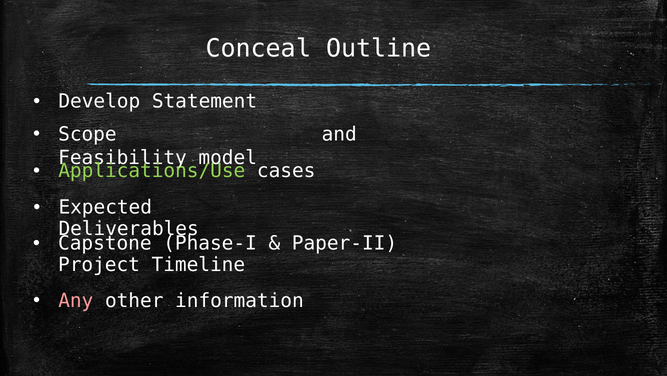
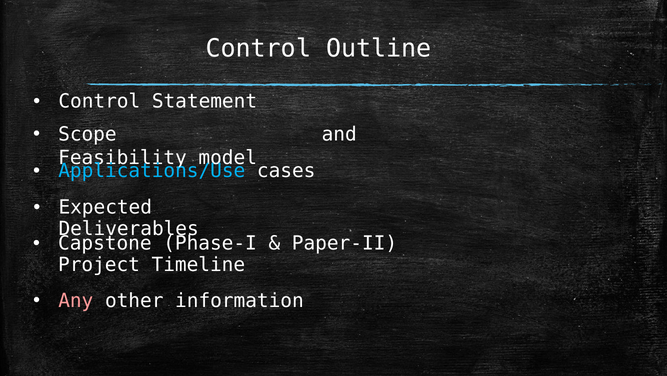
Conceal at (258, 48): Conceal -> Control
Develop at (99, 101): Develop -> Control
Applications/Use colour: light green -> light blue
